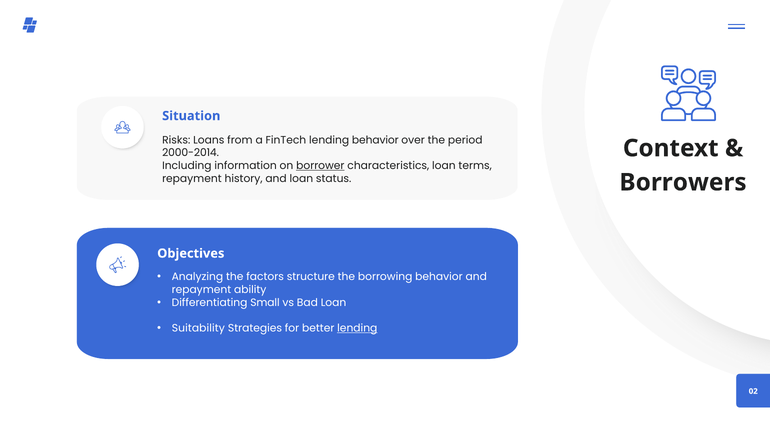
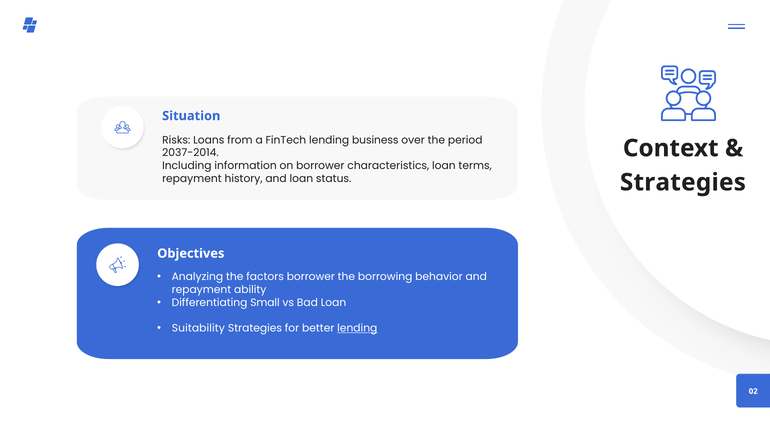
lending behavior: behavior -> business
2000-2014: 2000-2014 -> 2037-2014
borrower at (320, 166) underline: present -> none
Borrowers at (683, 182): Borrowers -> Strategies
factors structure: structure -> borrower
